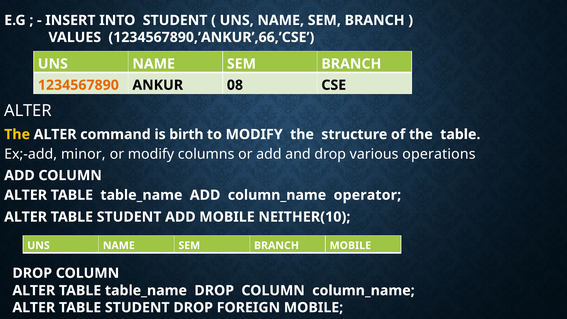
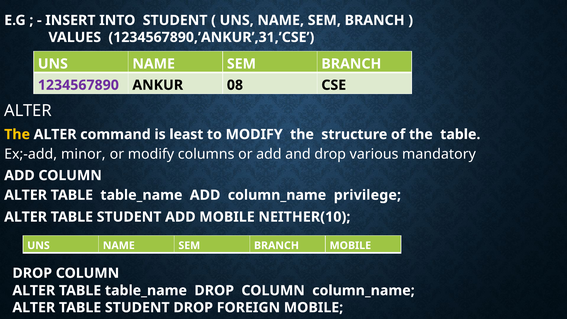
1234567890,’ANKUR’,66,’CSE: 1234567890,’ANKUR’,66,’CSE -> 1234567890,’ANKUR’,31,’CSE
1234567890 colour: orange -> purple
birth: birth -> least
operations: operations -> mandatory
operator: operator -> privilege
